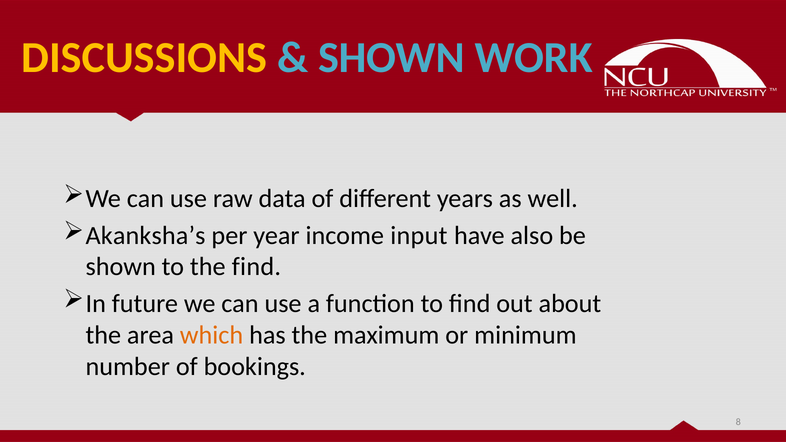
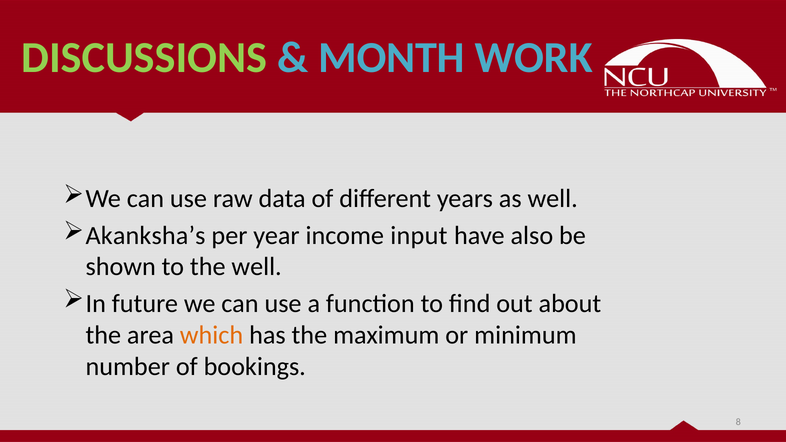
DISCUSSIONS colour: yellow -> light green
SHOWN at (392, 58): SHOWN -> MONTH
the find: find -> well
